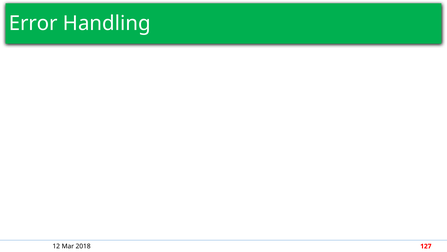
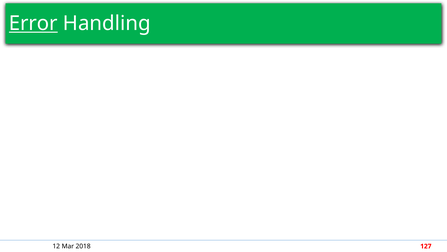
Error underline: none -> present
